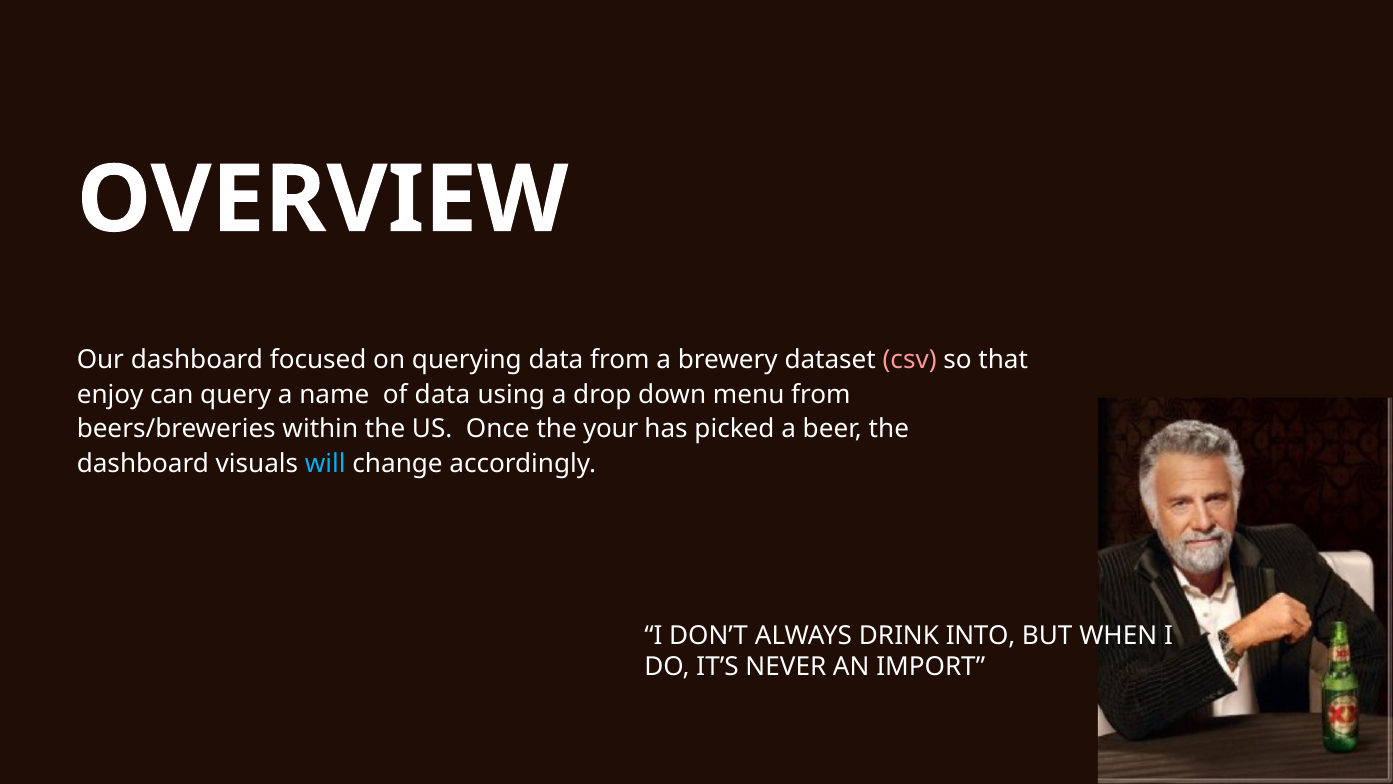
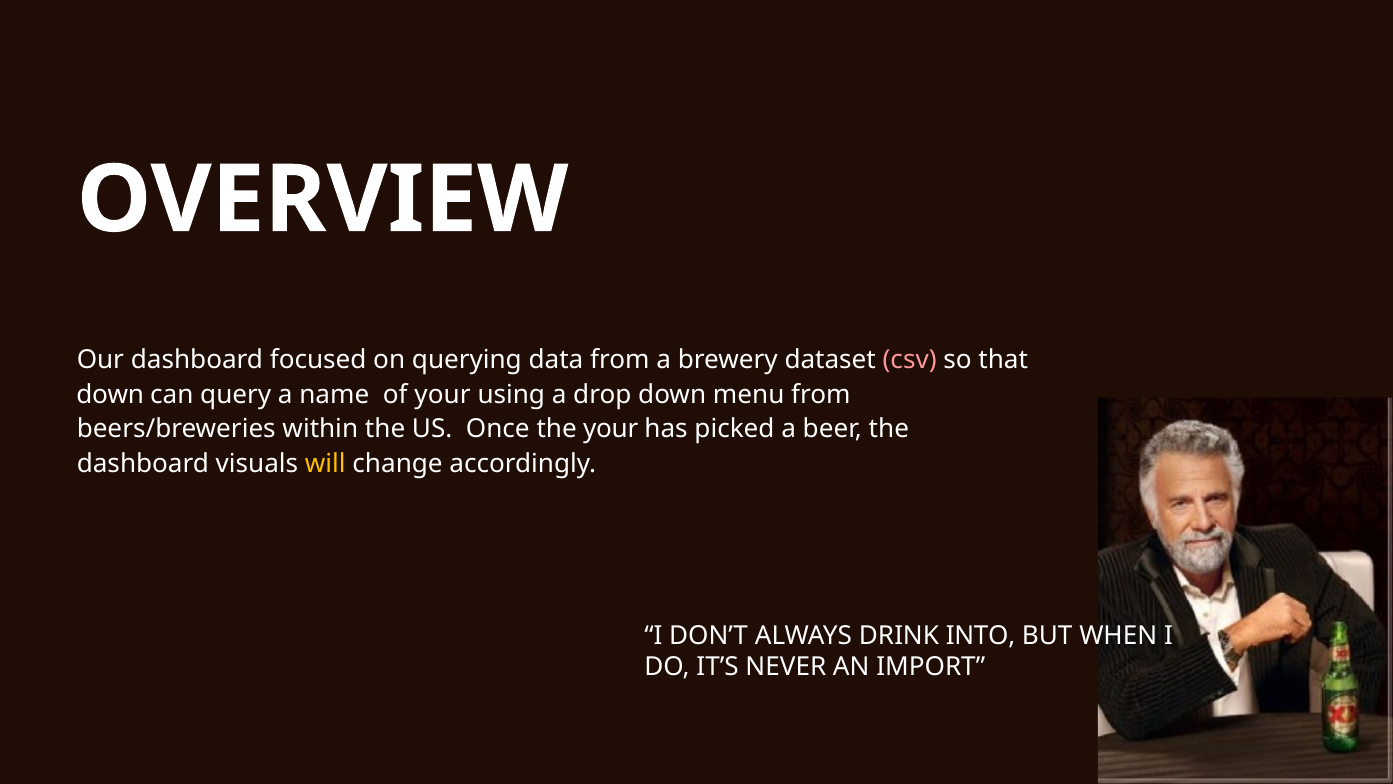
enjoy at (110, 394): enjoy -> down
of data: data -> your
will colour: light blue -> yellow
